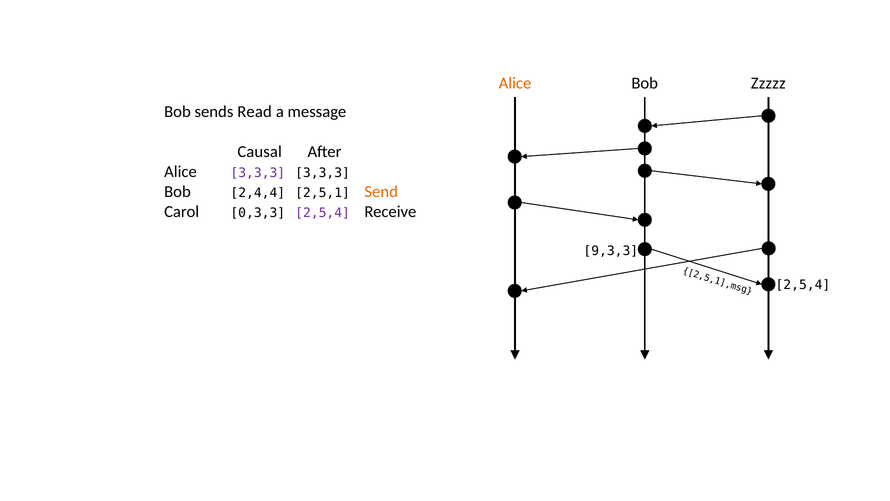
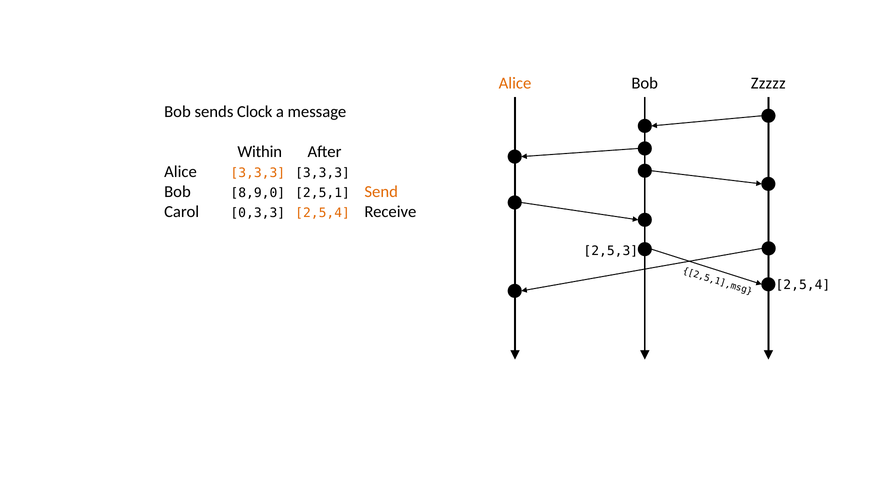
Read: Read -> Clock
Causal: Causal -> Within
3,3,3 at (258, 173) colour: purple -> orange
2,4,4: 2,4,4 -> 8,9,0
2,5,4 at (323, 213) colour: purple -> orange
9,3,3: 9,3,3 -> 2,5,3
